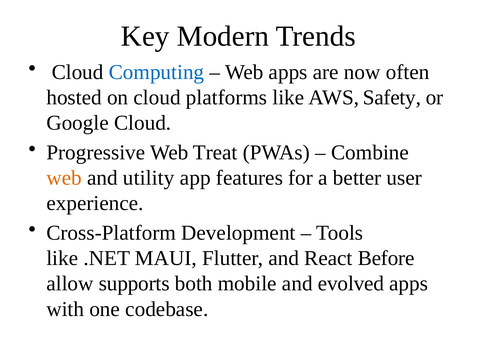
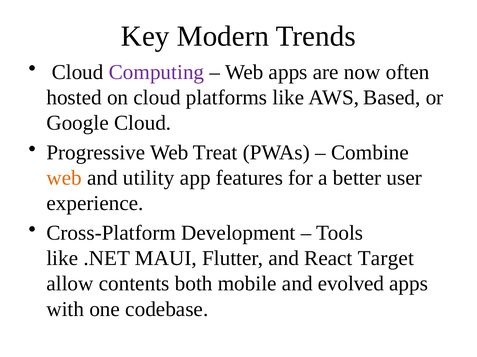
Computing colour: blue -> purple
Safety: Safety -> Based
Before: Before -> Target
supports: supports -> contents
